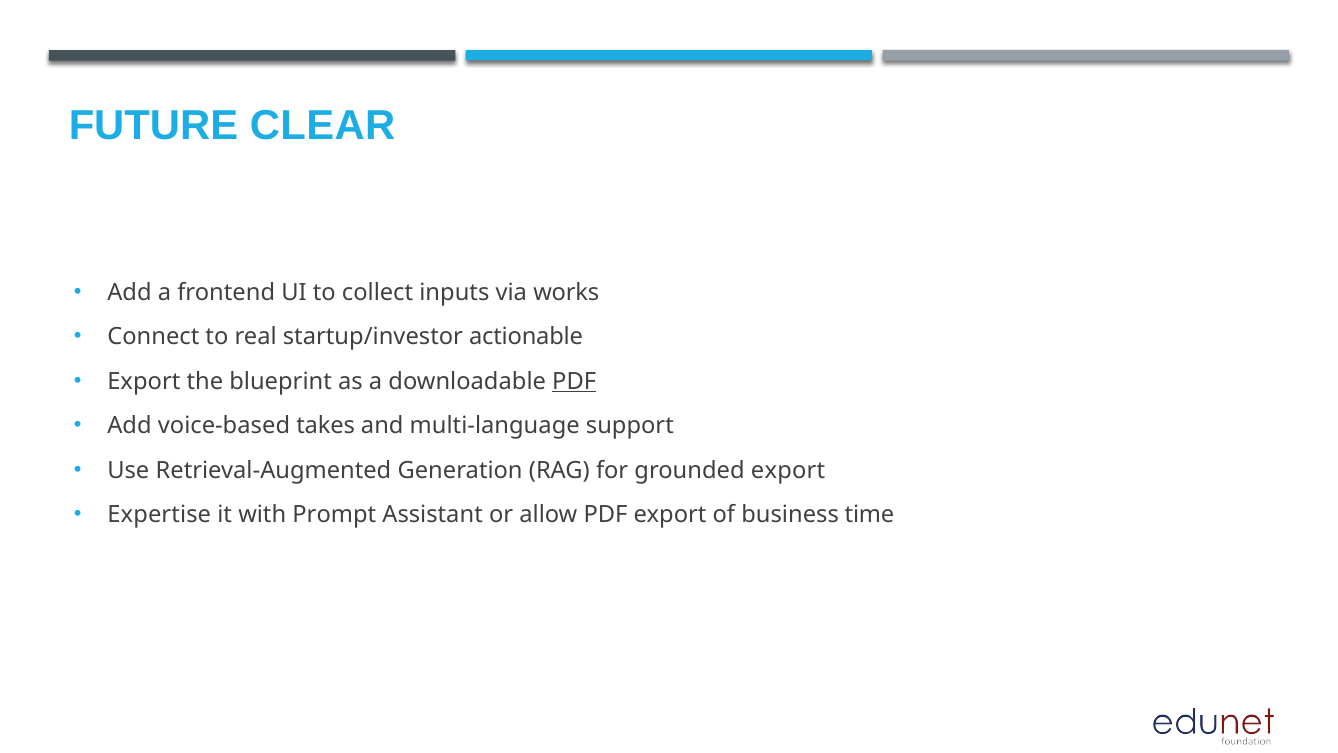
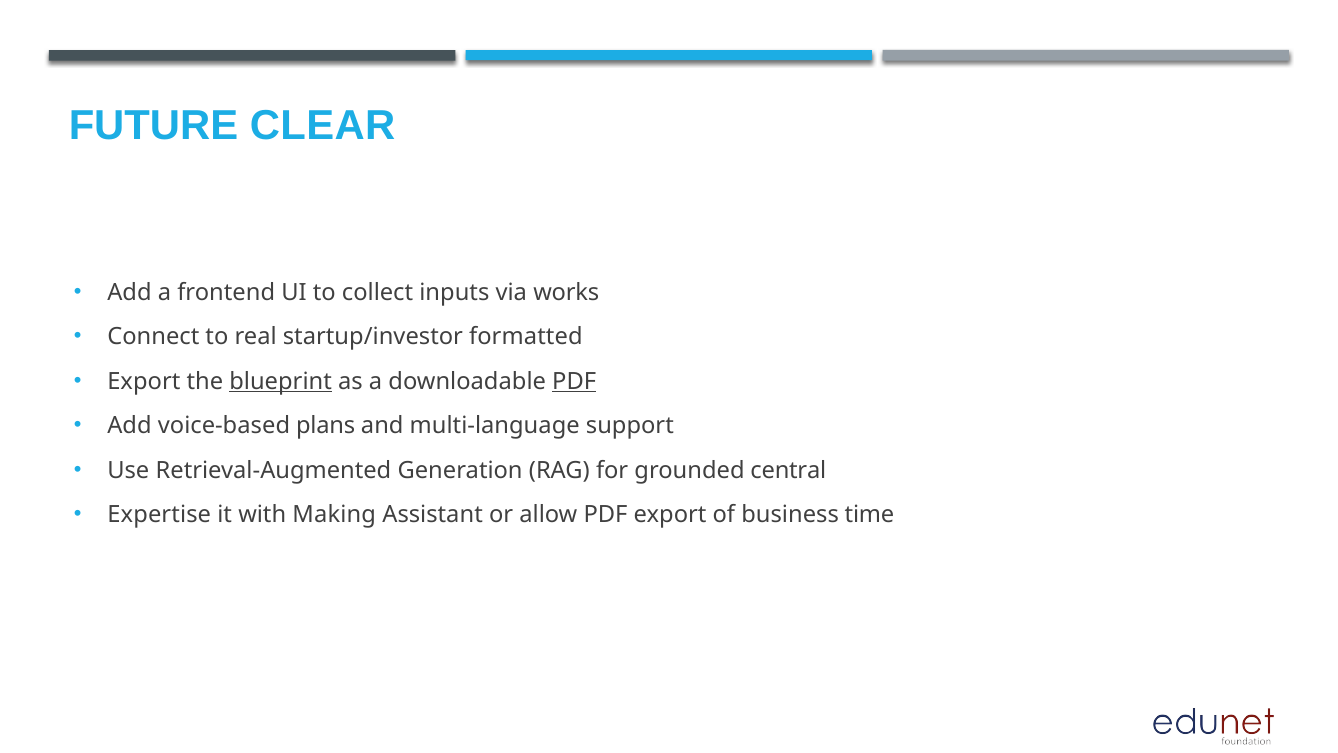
actionable: actionable -> formatted
blueprint underline: none -> present
takes: takes -> plans
grounded export: export -> central
Prompt: Prompt -> Making
